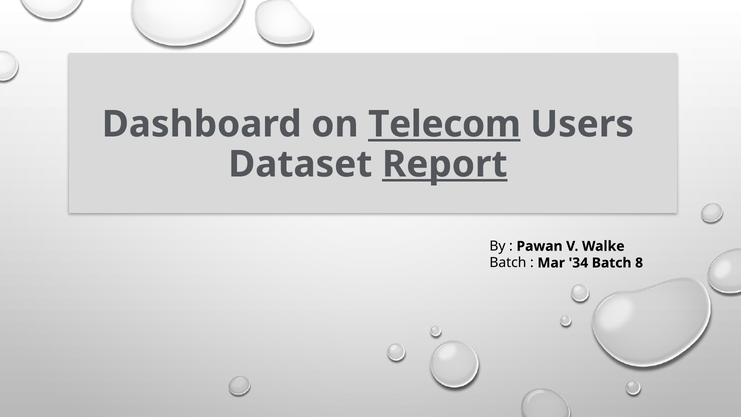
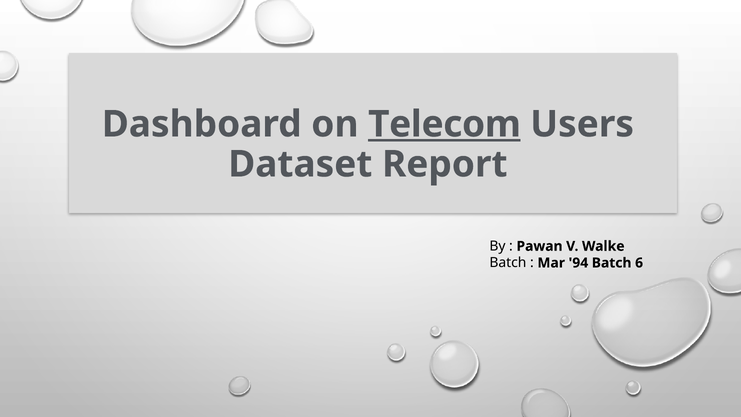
Report underline: present -> none
34: 34 -> 94
8: 8 -> 6
